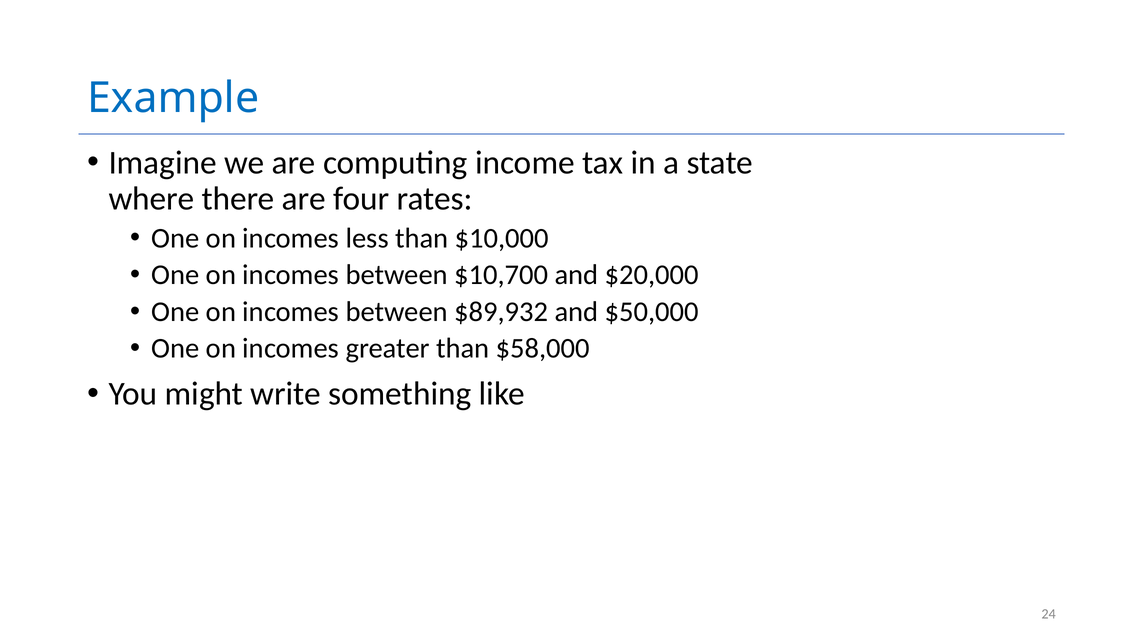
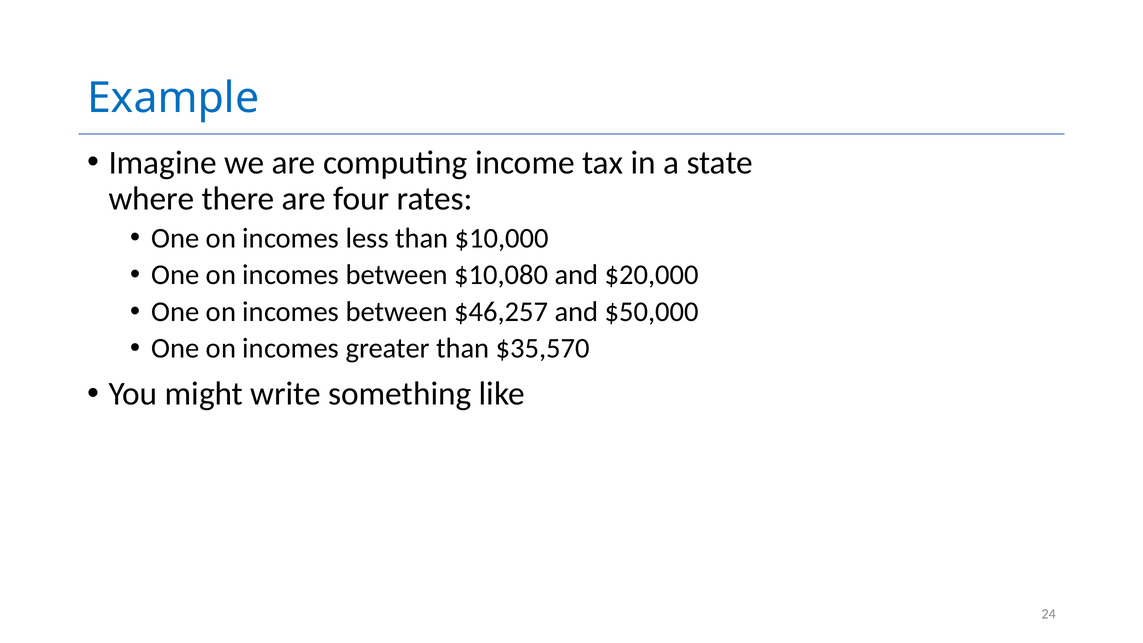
$10,700: $10,700 -> $10,080
$89,932: $89,932 -> $46,257
$58,000: $58,000 -> $35,570
